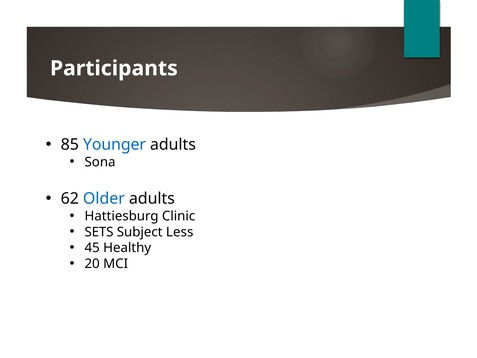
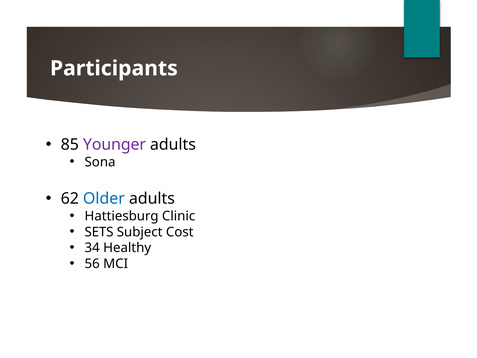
Younger colour: blue -> purple
Less: Less -> Cost
45: 45 -> 34
20: 20 -> 56
